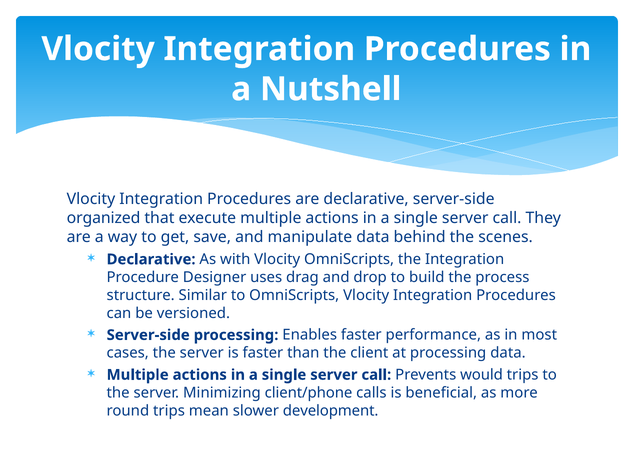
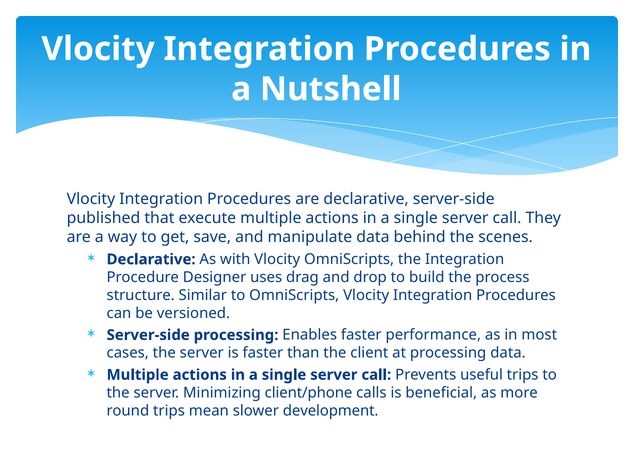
organized: organized -> published
would: would -> useful
